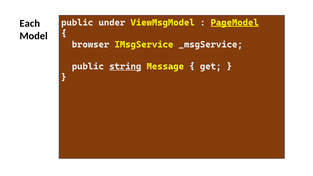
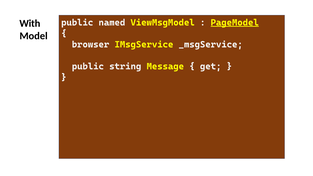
Each: Each -> With
under: under -> named
string underline: present -> none
